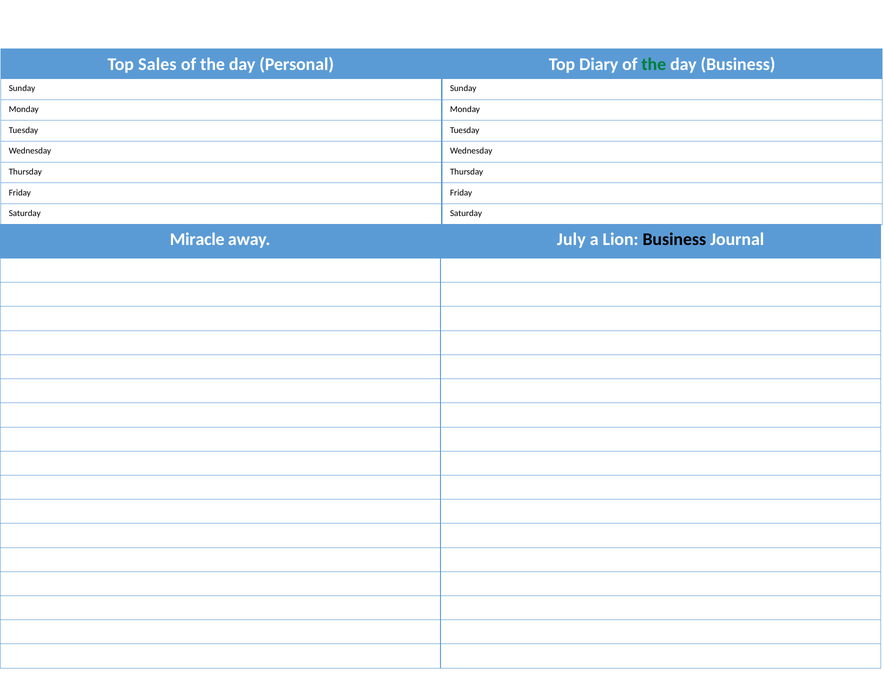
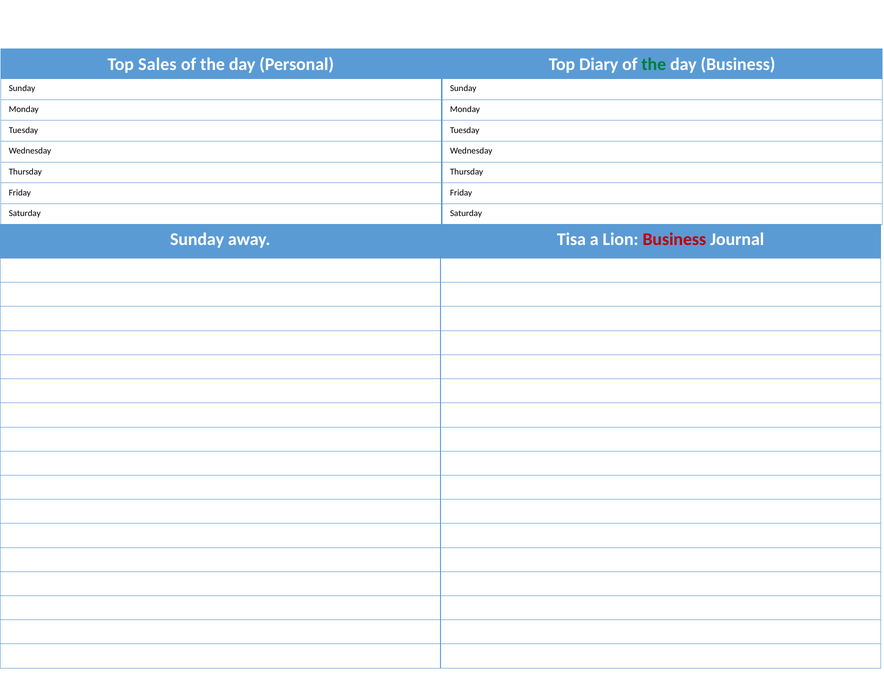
Miracle at (197, 239): Miracle -> Sunday
July: July -> Tisa
Business at (674, 239) colour: black -> red
